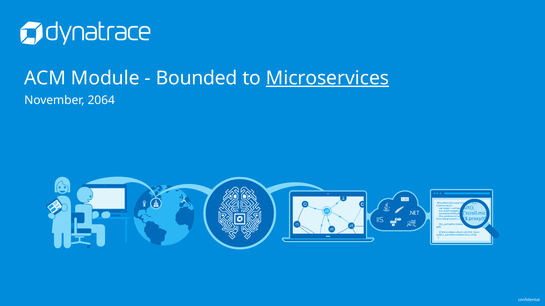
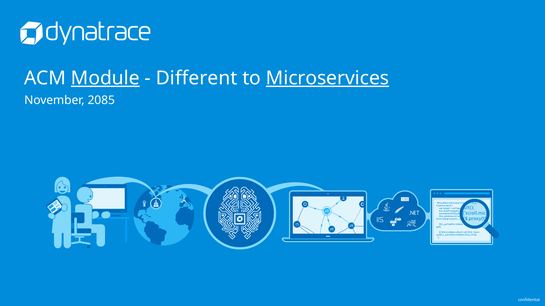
Module underline: none -> present
Bounded: Bounded -> Different
2064: 2064 -> 2085
